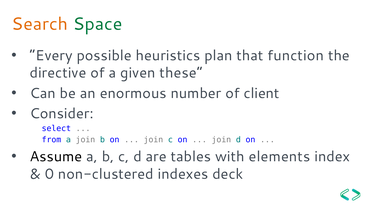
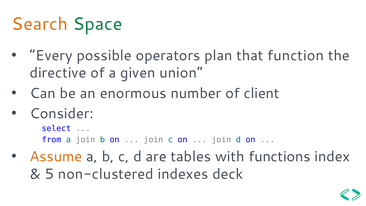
heuristics: heuristics -> operators
these: these -> union
Assume colour: black -> orange
elements: elements -> functions
0: 0 -> 5
